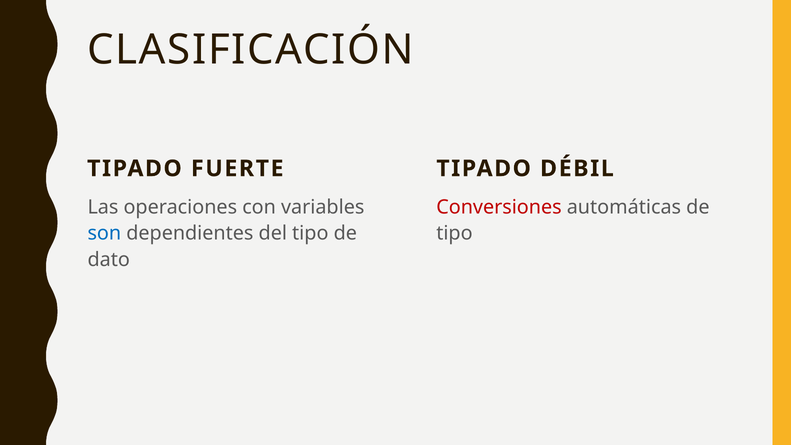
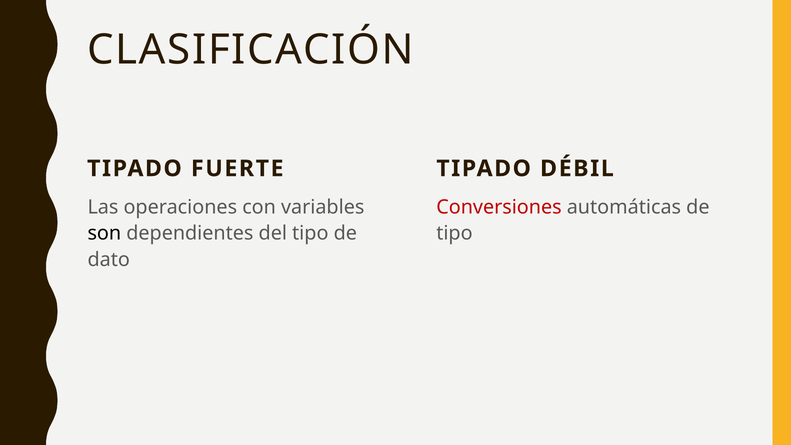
son colour: blue -> black
